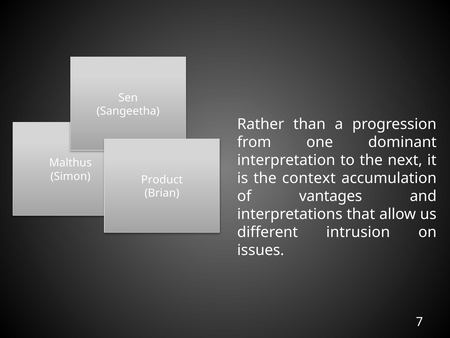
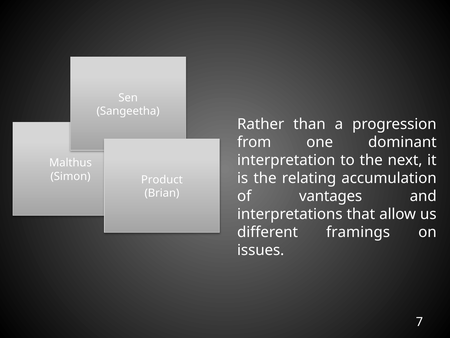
context: context -> relating
intrusion: intrusion -> framings
